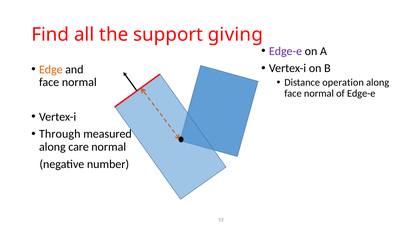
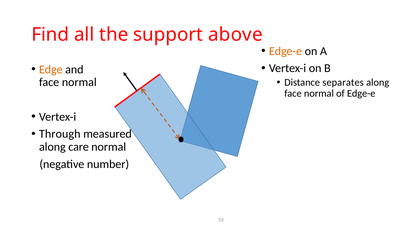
giving: giving -> above
Edge-e at (286, 51) colour: purple -> orange
operation: operation -> separates
